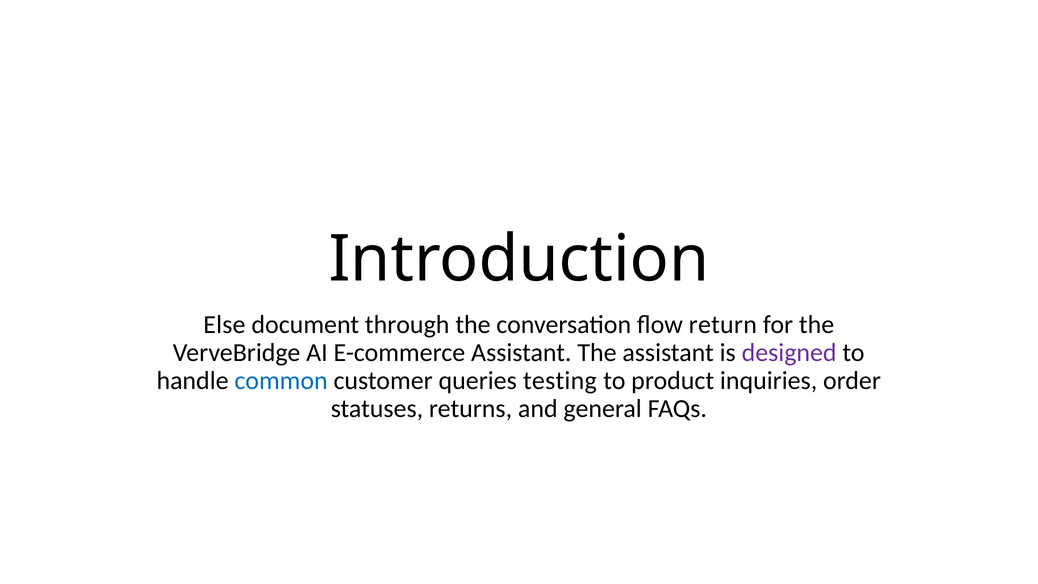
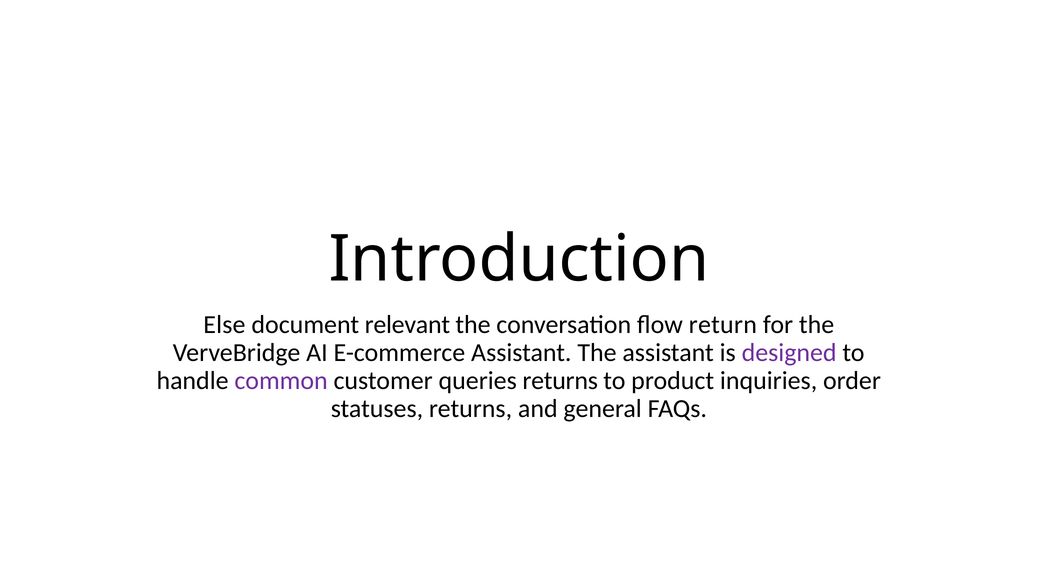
through: through -> relevant
common colour: blue -> purple
queries testing: testing -> returns
